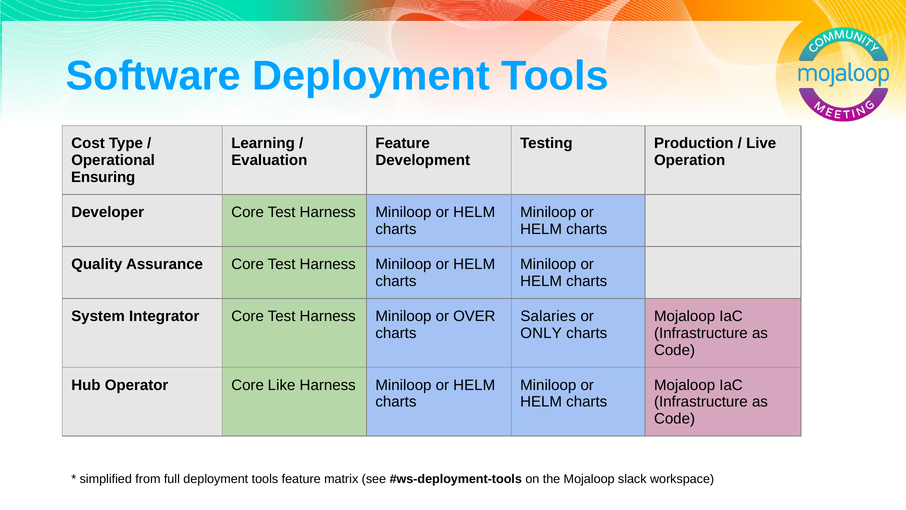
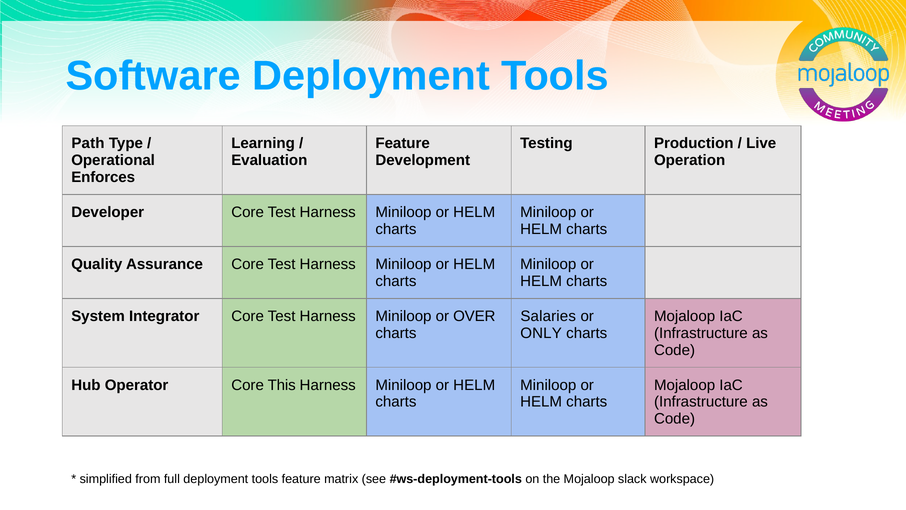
Cost: Cost -> Path
Ensuring: Ensuring -> Enforces
Like: Like -> This
